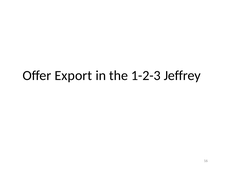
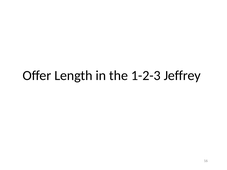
Export: Export -> Length
